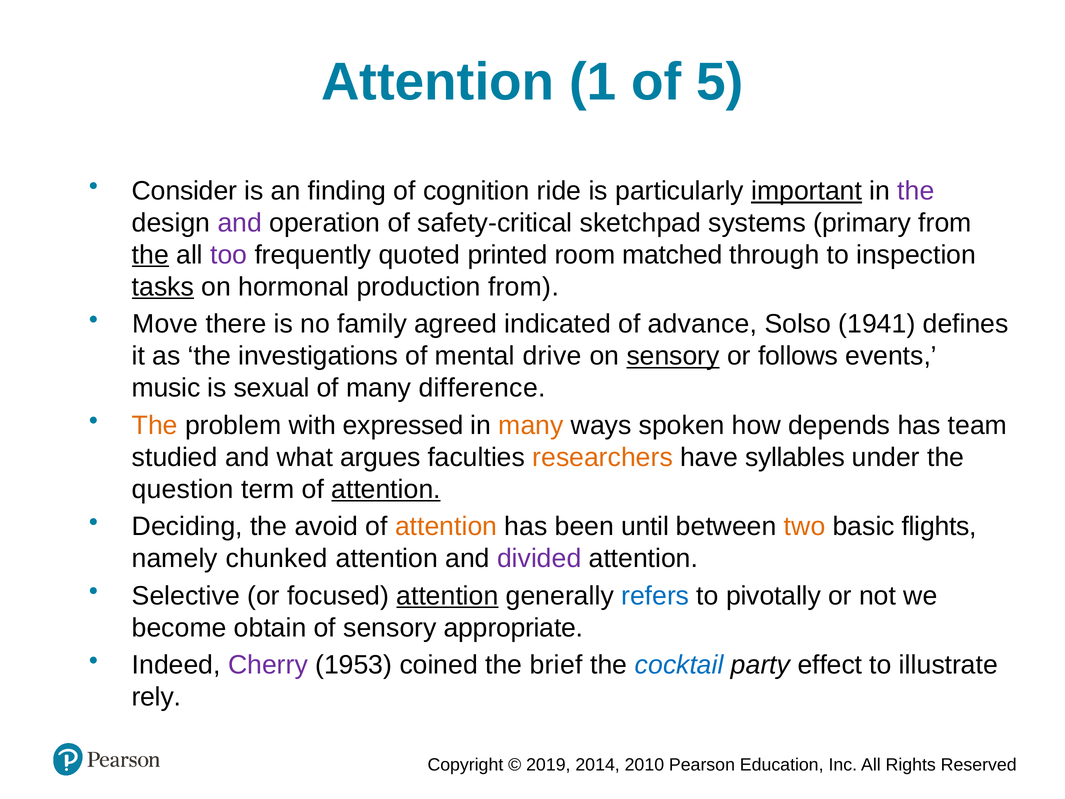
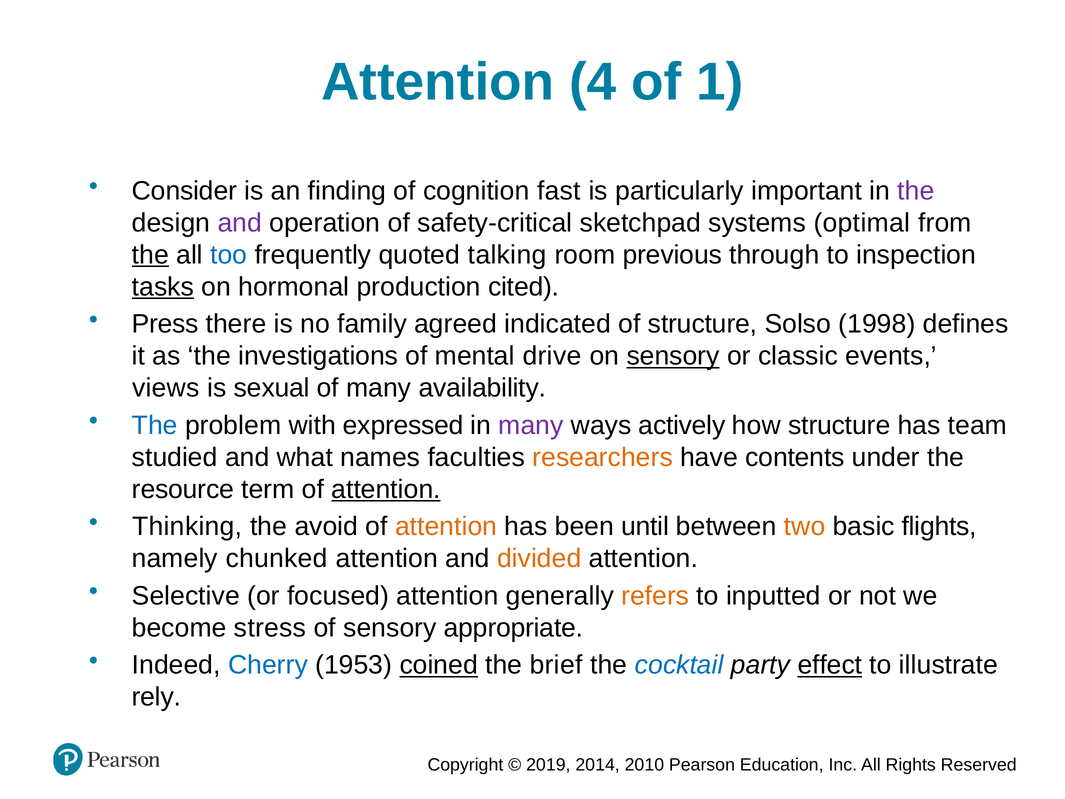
1: 1 -> 4
5: 5 -> 1
ride: ride -> fast
important underline: present -> none
primary: primary -> optimal
too colour: purple -> blue
printed: printed -> talking
matched: matched -> previous
production from: from -> cited
Move: Move -> Press
of advance: advance -> structure
1941: 1941 -> 1998
follows: follows -> classic
music: music -> views
difference: difference -> availability
The at (155, 425) colour: orange -> blue
many at (531, 425) colour: orange -> purple
spoken: spoken -> actively
how depends: depends -> structure
argues: argues -> names
syllables: syllables -> contents
question: question -> resource
Deciding: Deciding -> Thinking
divided colour: purple -> orange
attention at (447, 596) underline: present -> none
refers colour: blue -> orange
pivotally: pivotally -> inputted
obtain: obtain -> stress
Cherry colour: purple -> blue
coined underline: none -> present
effect underline: none -> present
